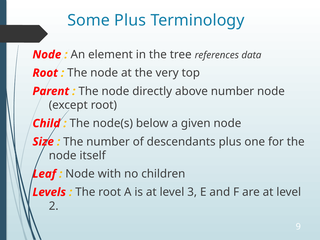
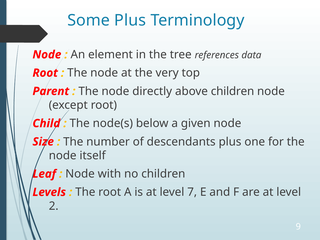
above number: number -> children
3: 3 -> 7
